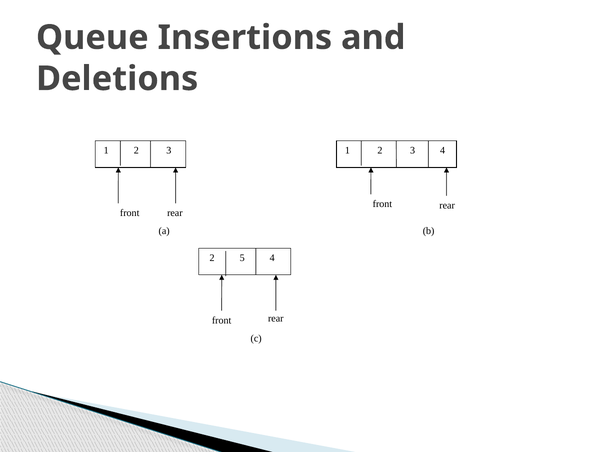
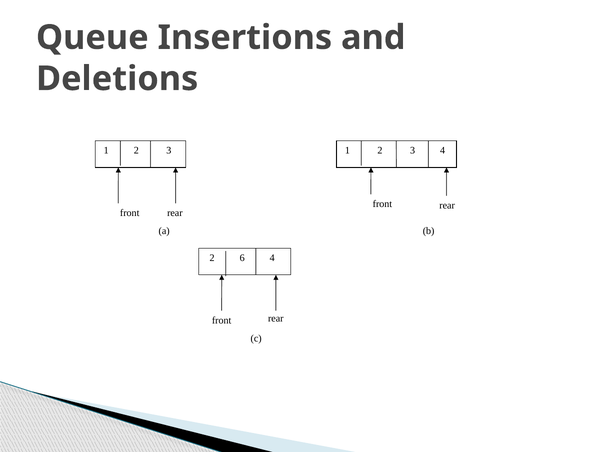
5: 5 -> 6
